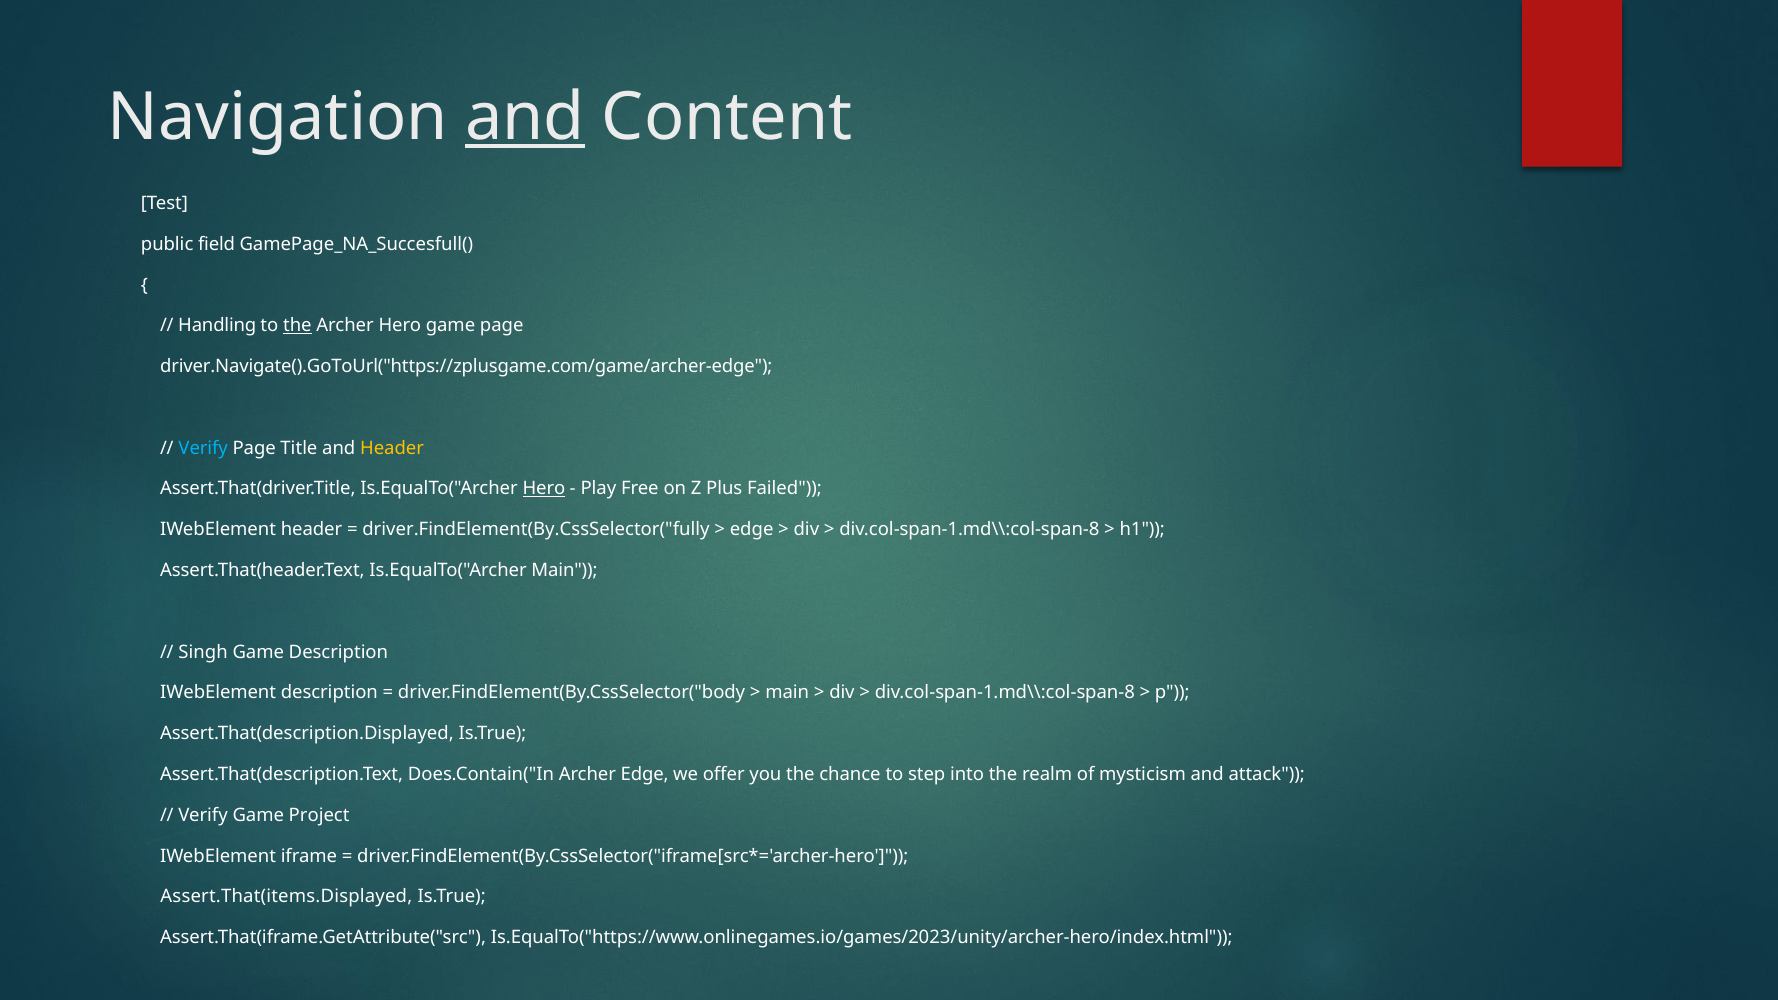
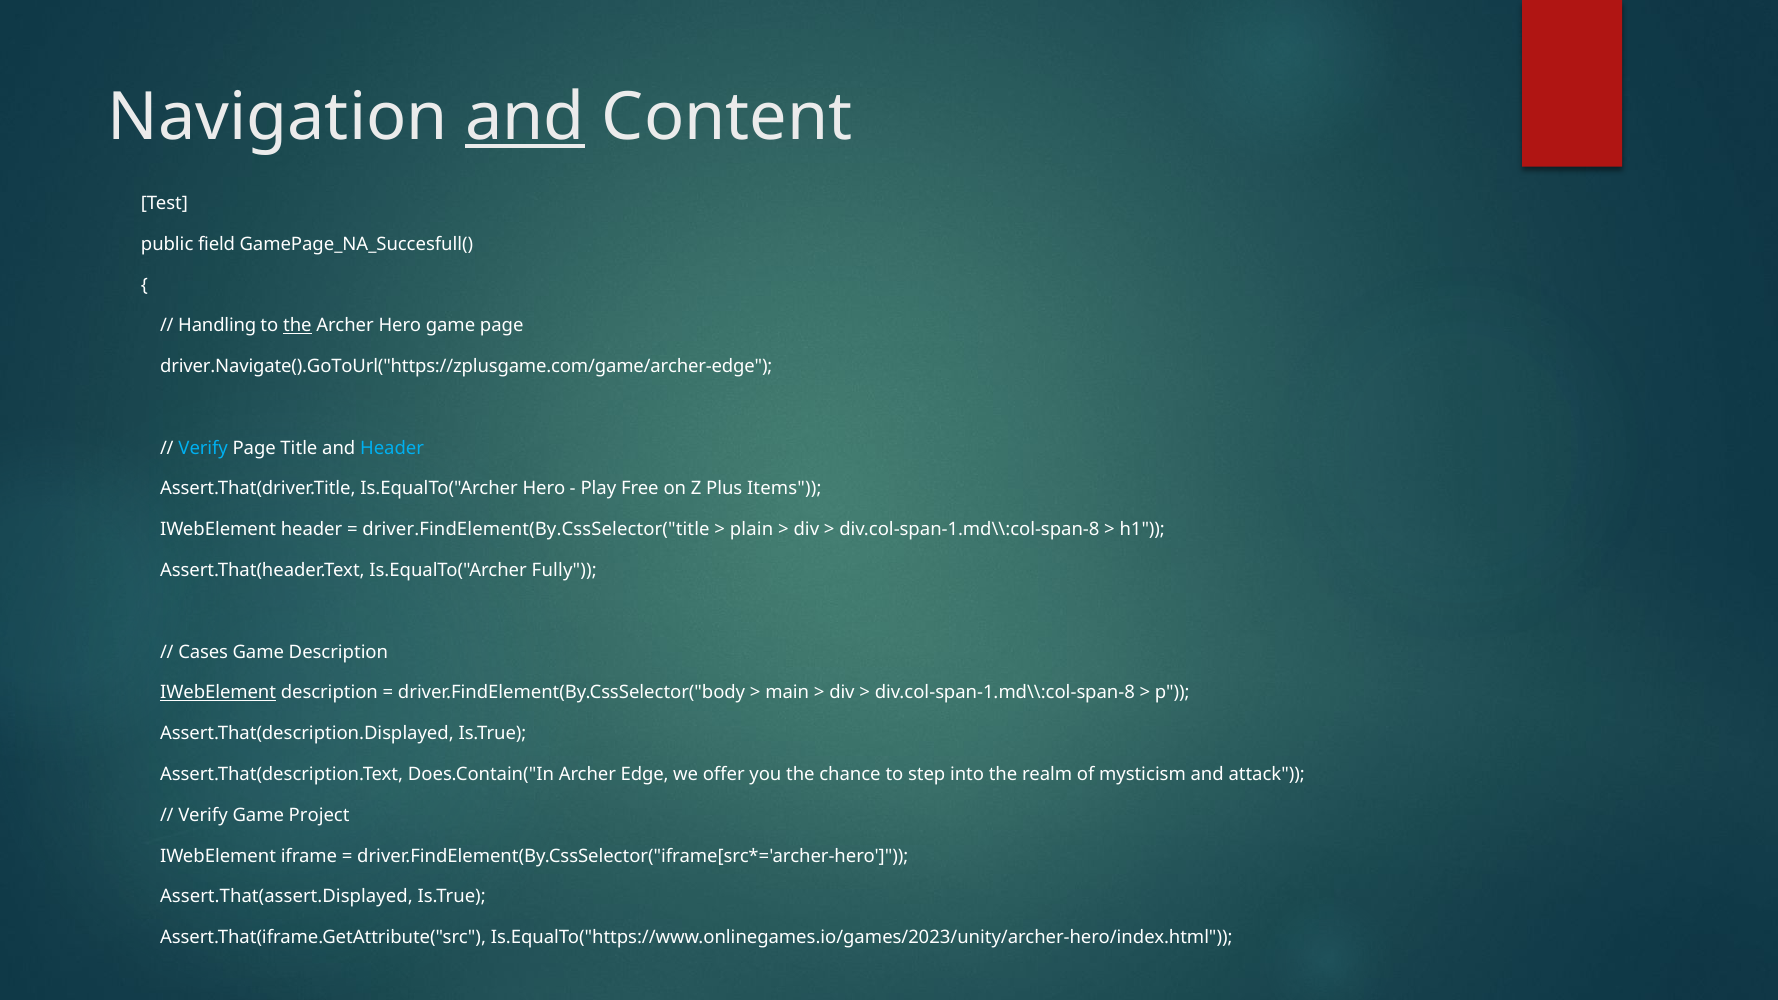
Header at (392, 448) colour: yellow -> light blue
Hero at (544, 489) underline: present -> none
Failed: Failed -> Items
driver.FindElement(By.CssSelector("fully: driver.FindElement(By.CssSelector("fully -> driver.FindElement(By.CssSelector("title
edge at (752, 530): edge -> plain
Is.EqualTo("Archer Main: Main -> Fully
Singh: Singh -> Cases
IWebElement at (218, 693) underline: none -> present
Assert.That(items.Displayed: Assert.That(items.Displayed -> Assert.That(assert.Displayed
